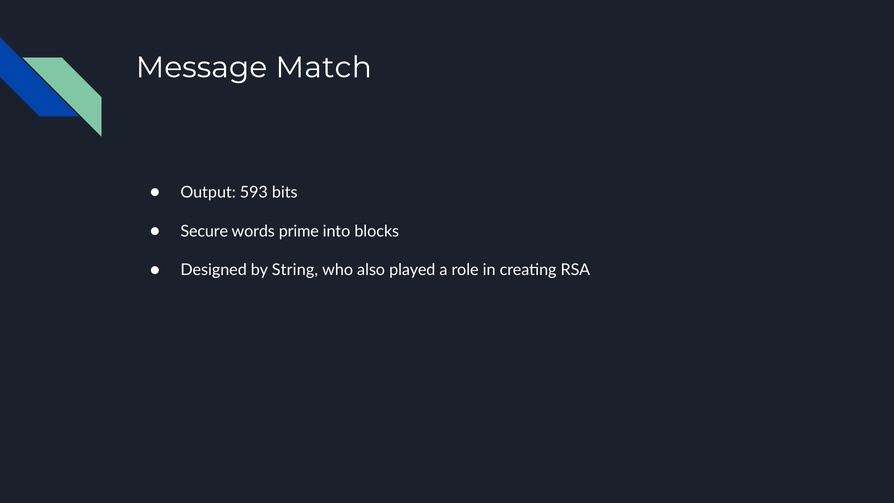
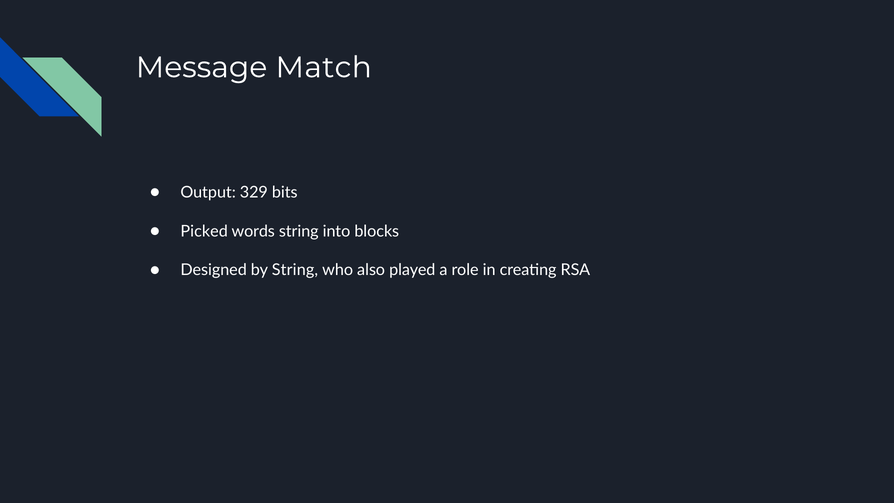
593: 593 -> 329
Secure: Secure -> Picked
words prime: prime -> string
